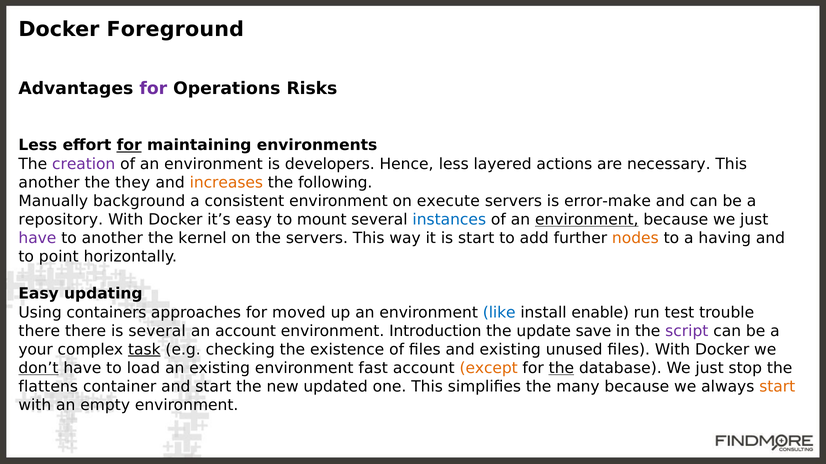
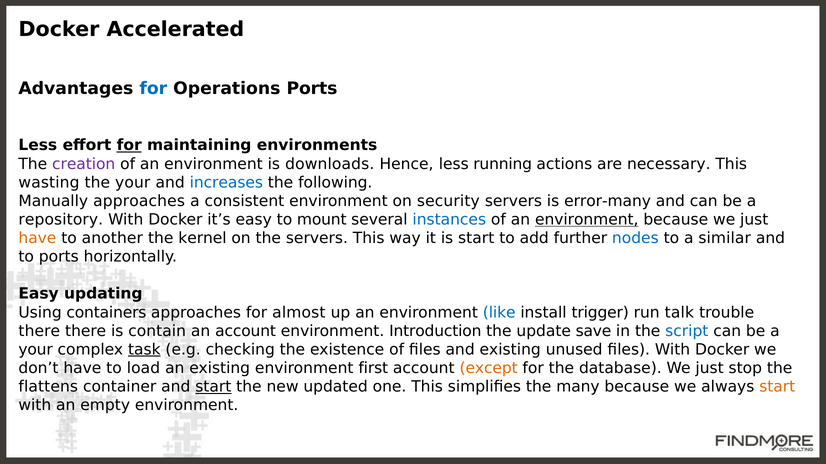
Foreground: Foreground -> Accelerated
for at (153, 89) colour: purple -> blue
Operations Risks: Risks -> Ports
developers: developers -> downloads
layered: layered -> running
another at (49, 183): another -> wasting
the they: they -> your
increases colour: orange -> blue
Manually background: background -> approaches
execute: execute -> security
error-make: error-make -> error-many
have at (37, 238) colour: purple -> orange
nodes colour: orange -> blue
having: having -> similar
to point: point -> ports
moved: moved -> almost
enable: enable -> trigger
test: test -> talk
is several: several -> contain
script colour: purple -> blue
don’t underline: present -> none
fast: fast -> first
the at (561, 369) underline: present -> none
start at (213, 387) underline: none -> present
